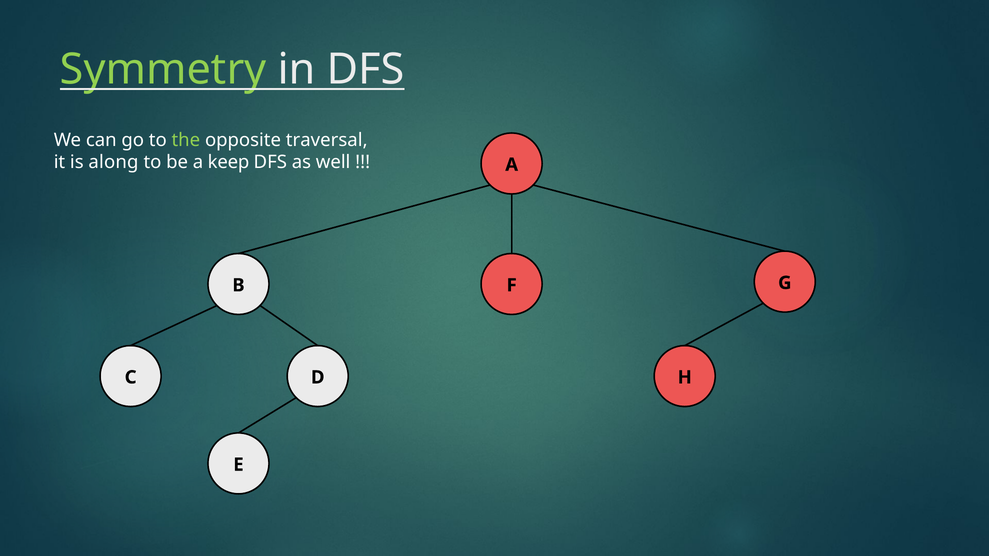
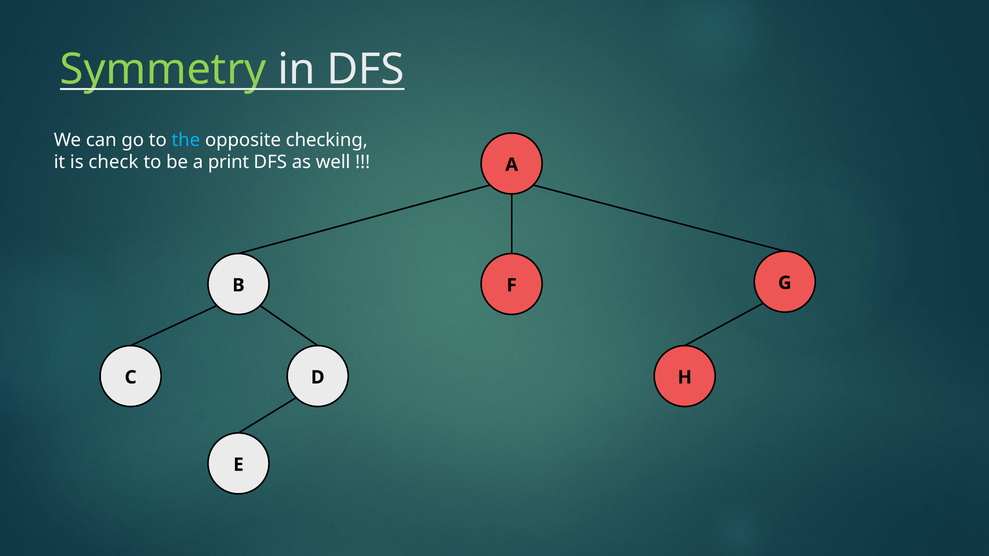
the colour: light green -> light blue
traversal: traversal -> checking
along: along -> check
keep: keep -> print
